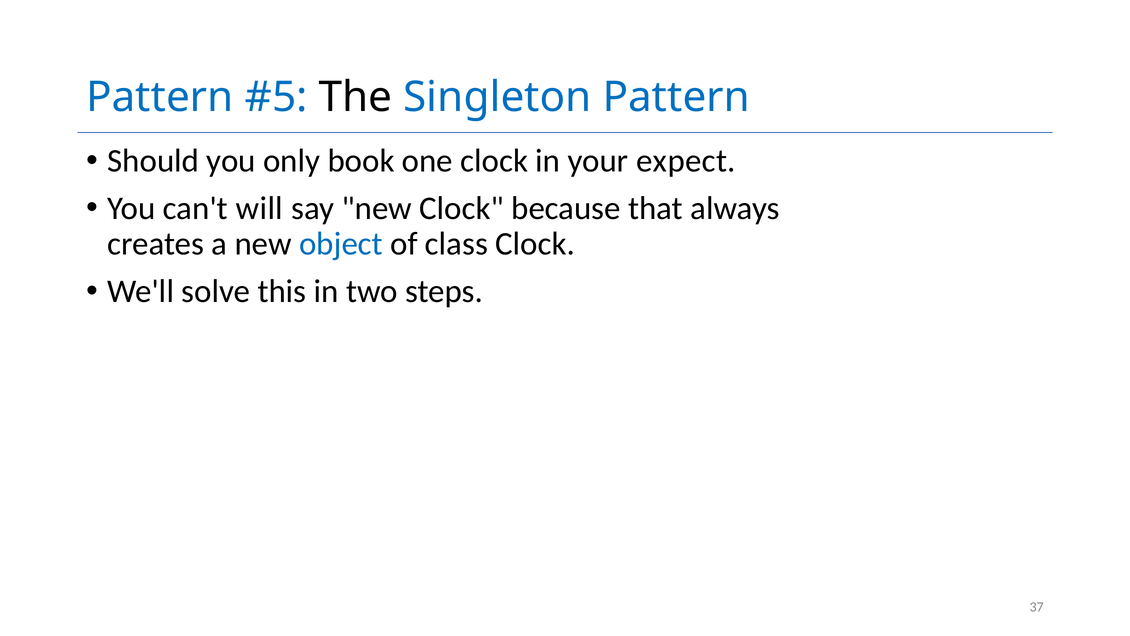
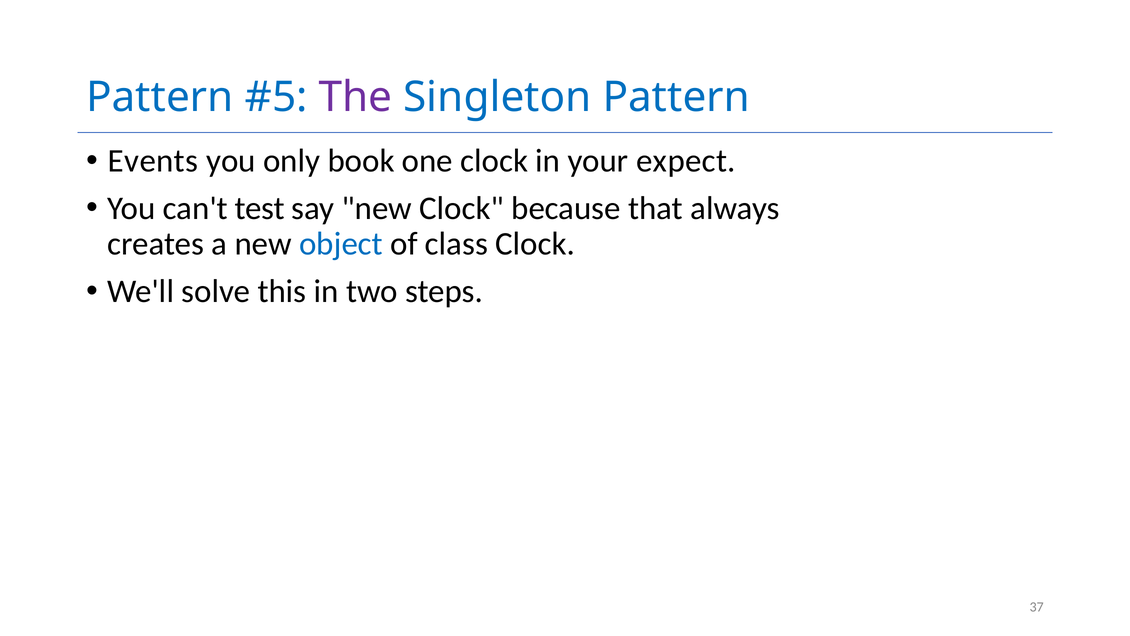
The colour: black -> purple
Should: Should -> Events
will: will -> test
